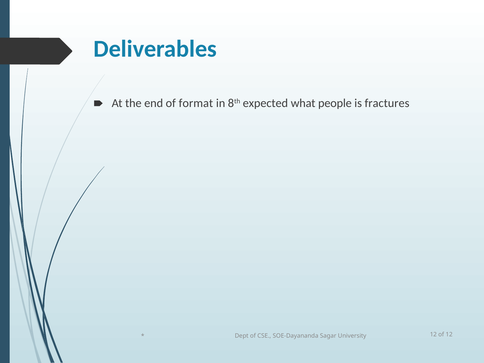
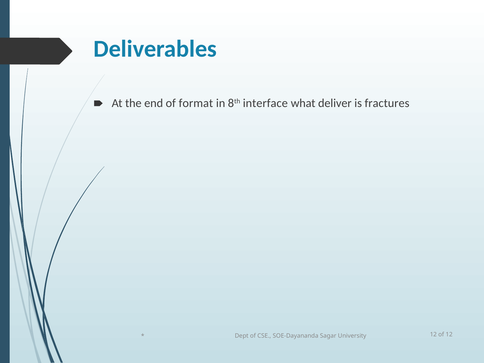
expected: expected -> interface
people: people -> deliver
